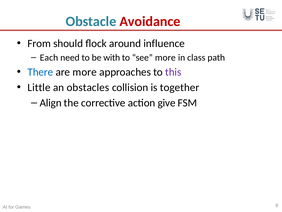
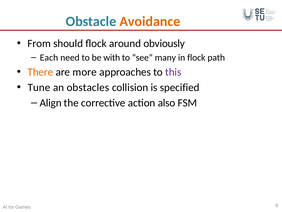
Avoidance colour: red -> orange
influence: influence -> obviously
see more: more -> many
in class: class -> flock
There colour: blue -> orange
Little: Little -> Tune
together: together -> specified
give: give -> also
